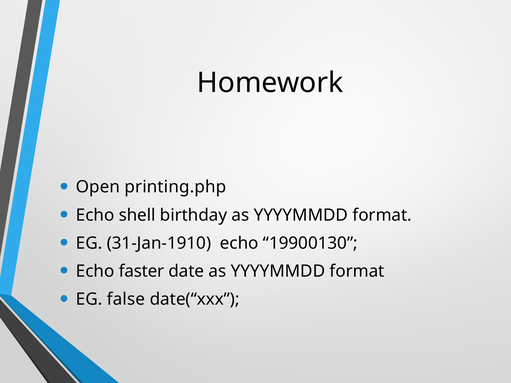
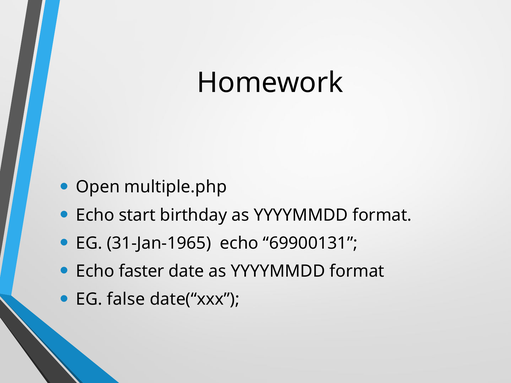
printing.php: printing.php -> multiple.php
shell: shell -> start
31-Jan-1910: 31-Jan-1910 -> 31-Jan-1965
19900130: 19900130 -> 69900131
